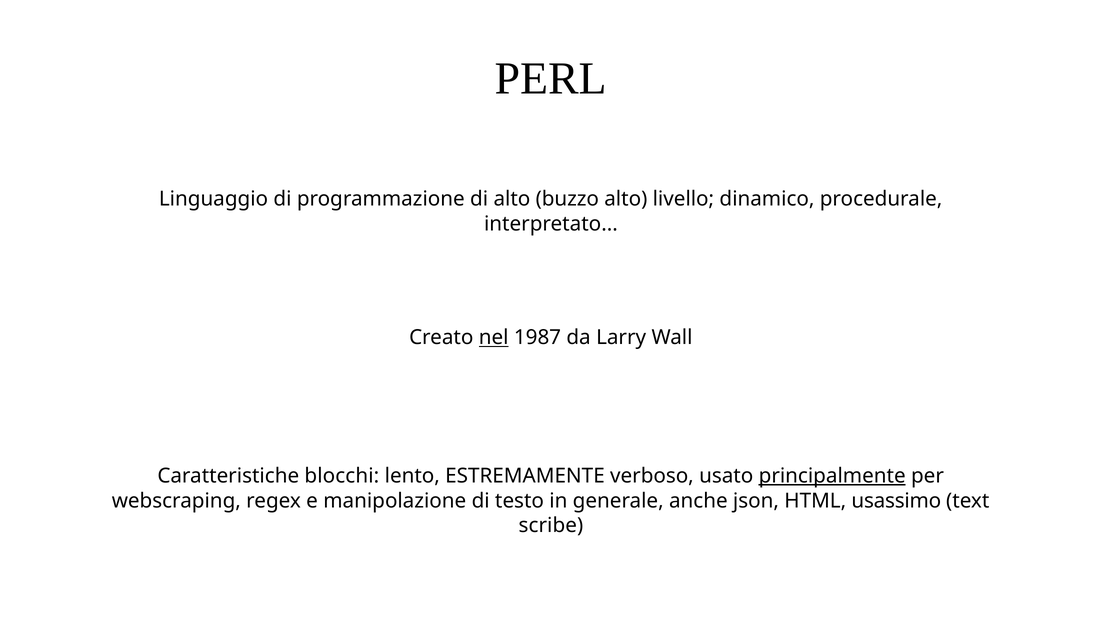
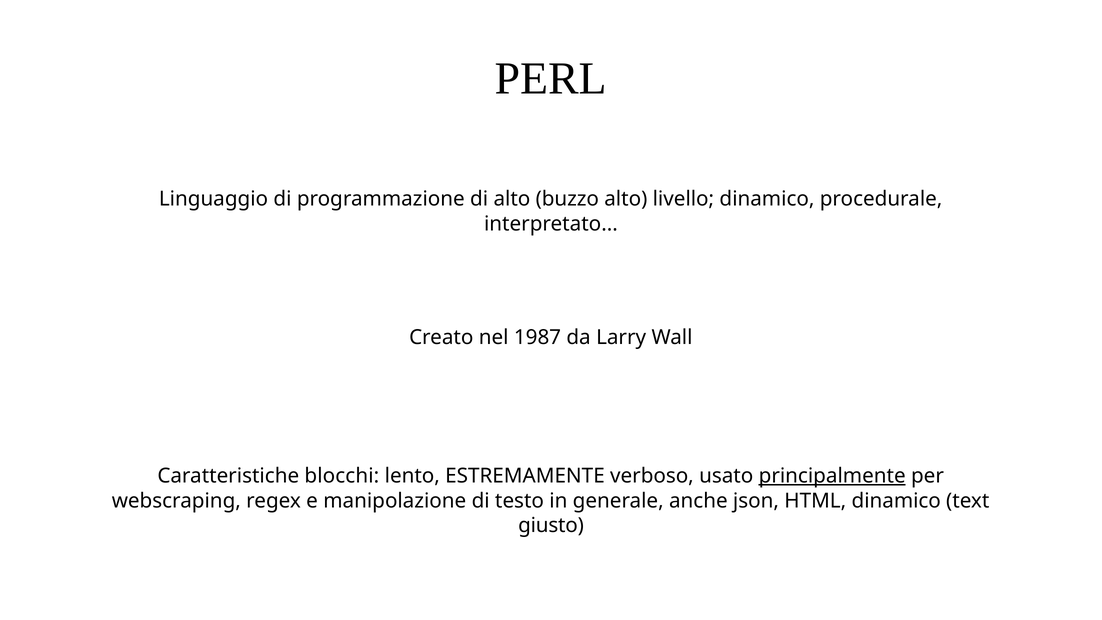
nel underline: present -> none
HTML usassimo: usassimo -> dinamico
scribe: scribe -> giusto
